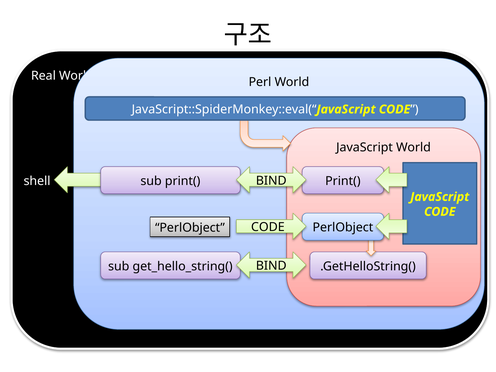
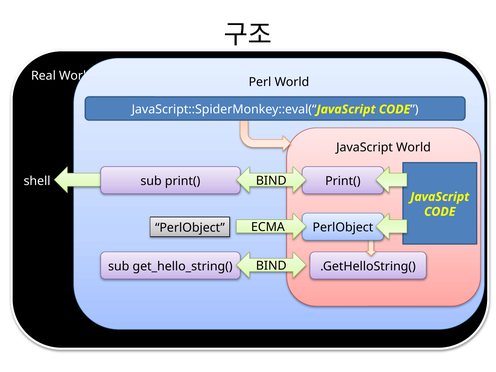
CODE at (268, 227): CODE -> ECMA
